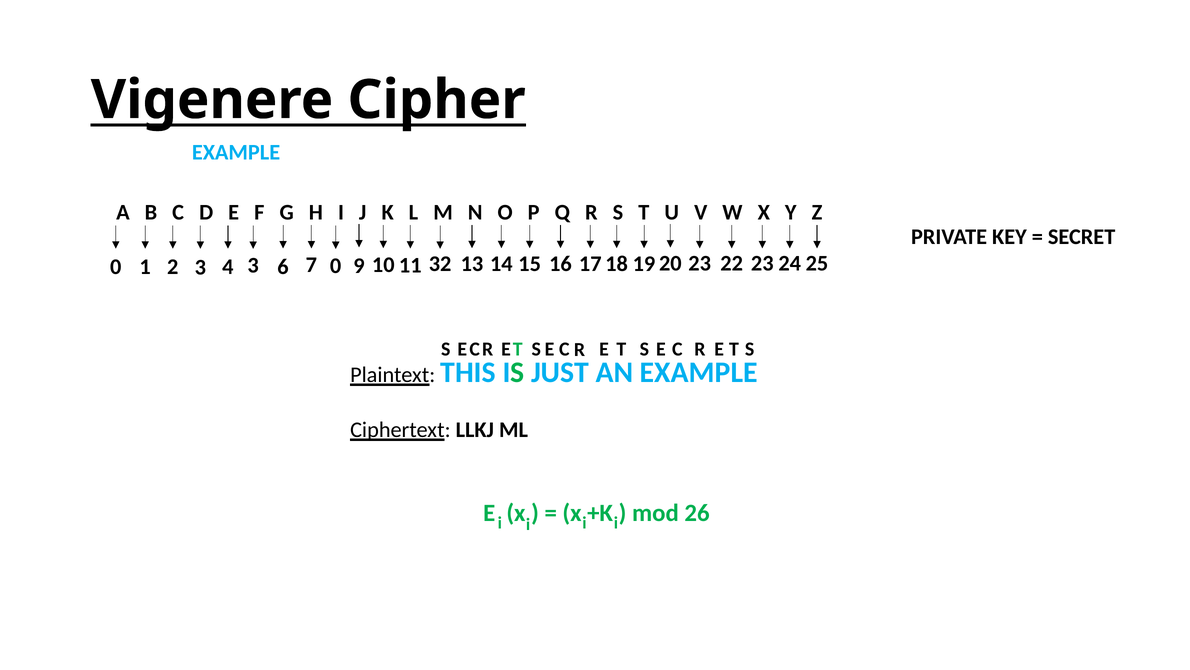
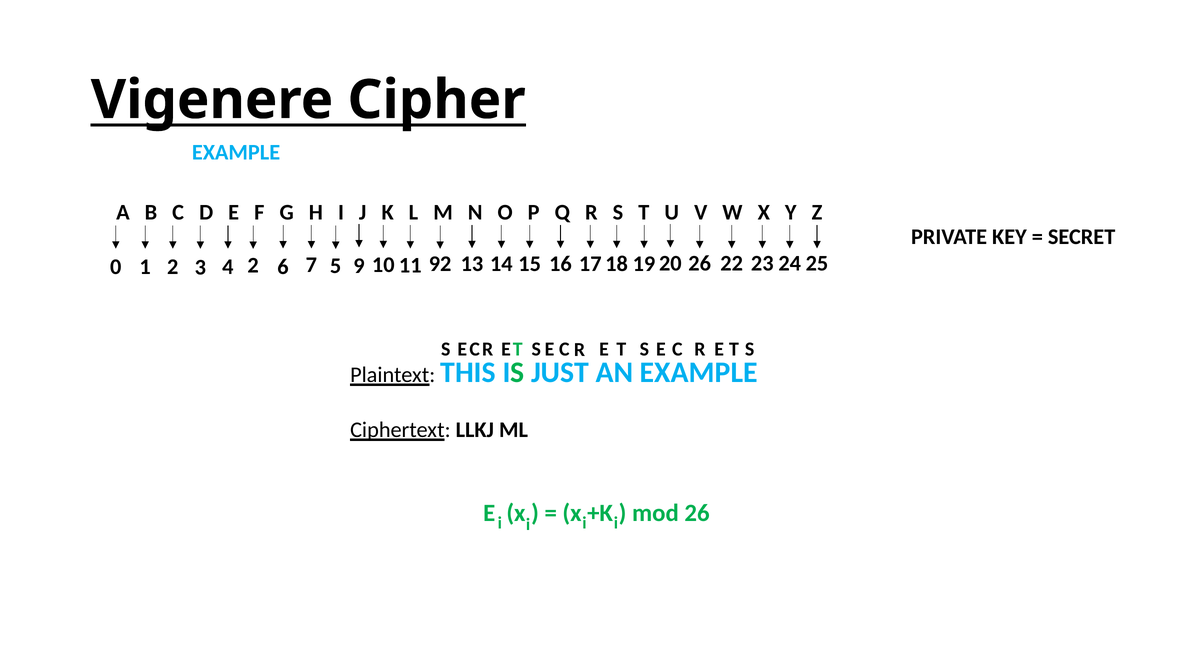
4 3: 3 -> 2
7 0: 0 -> 5
32: 32 -> 92
23 at (700, 263): 23 -> 26
